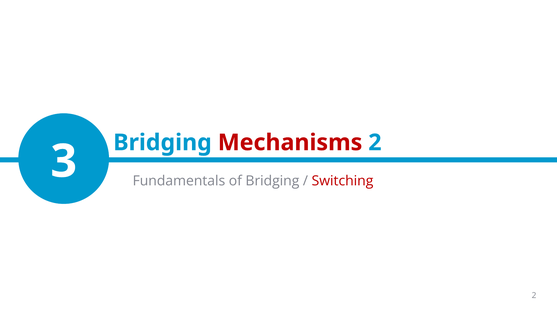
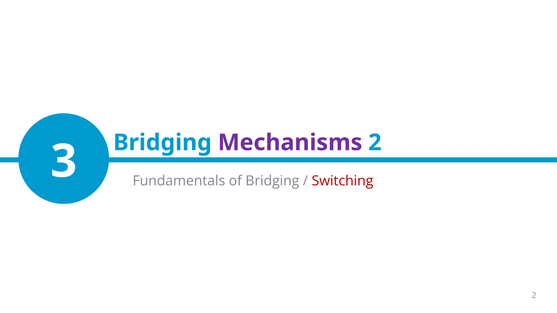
Mechanisms colour: red -> purple
